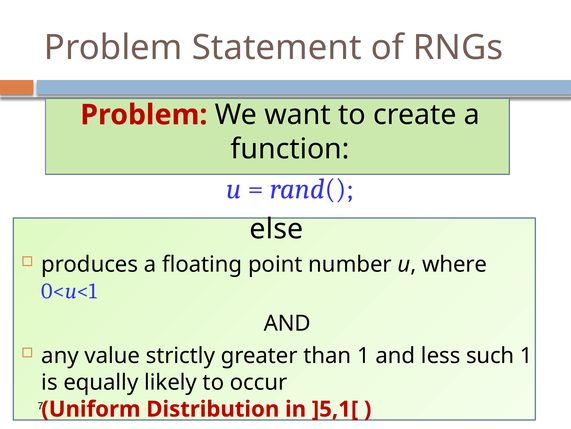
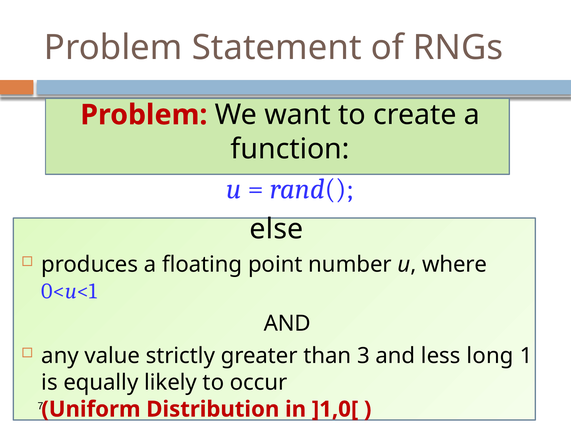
than 1: 1 -> 3
such: such -> long
]5,1[: ]5,1[ -> ]1,0[
